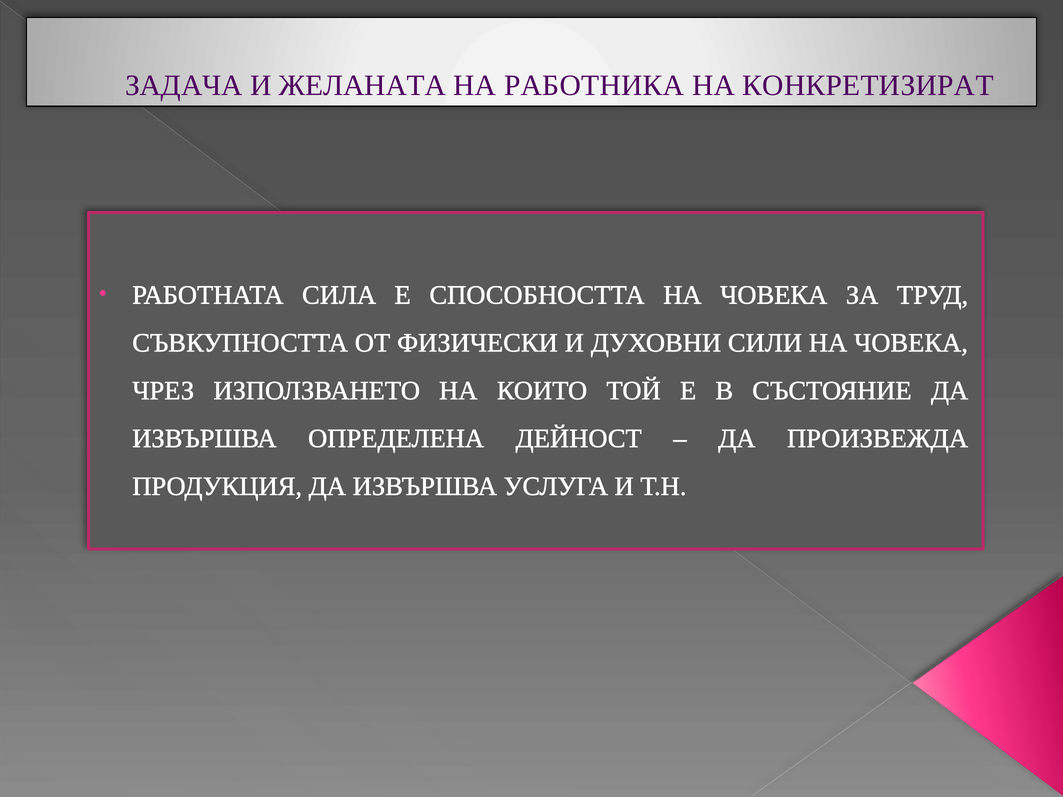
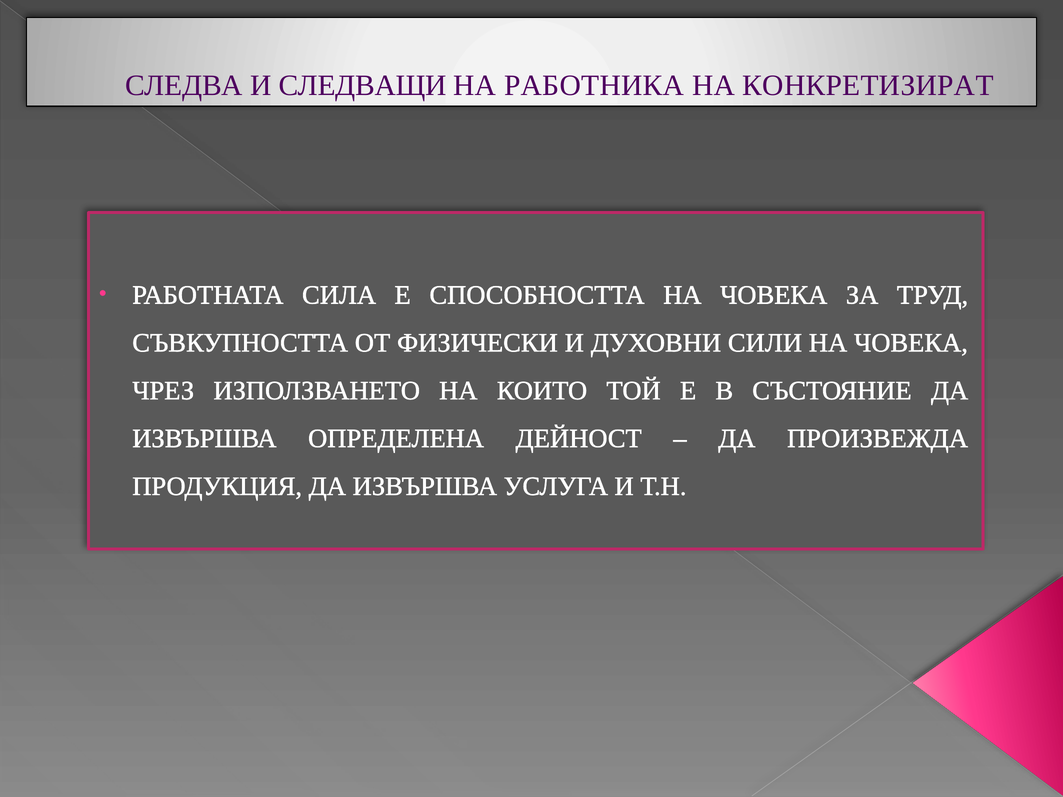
ЗАДАЧА: ЗАДАЧА -> СЛЕДВА
ЖЕЛАНАТА: ЖЕЛАНАТА -> СЛЕДВАЩИ
